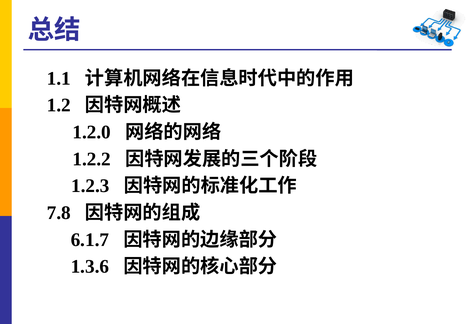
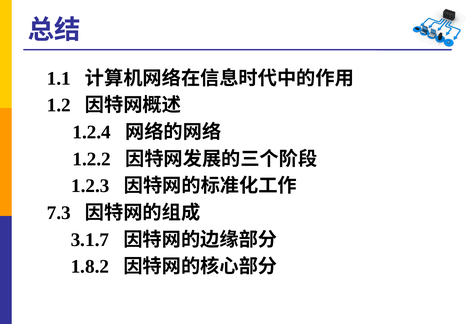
1.2.0: 1.2.0 -> 1.2.4
7.8: 7.8 -> 7.3
6.1.7: 6.1.7 -> 3.1.7
1.3.6: 1.3.6 -> 1.8.2
